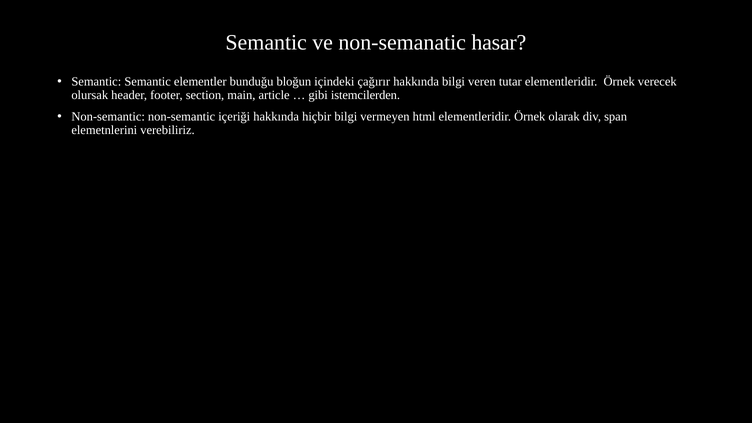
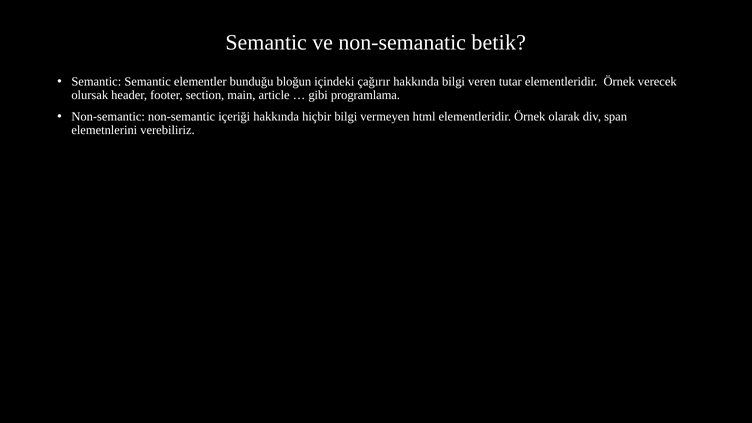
hasar: hasar -> betik
istemcilerden: istemcilerden -> programlama
